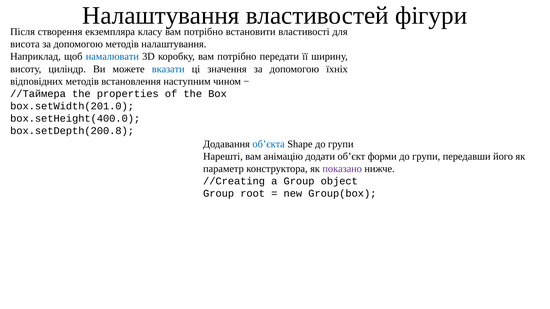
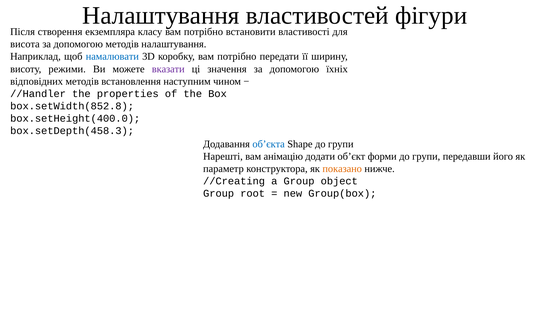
циліндр: циліндр -> режими
вказати colour: blue -> purple
//Таймера: //Таймера -> //Handler
box.setWidth(201.0: box.setWidth(201.0 -> box.setWidth(852.8
box.setDepth(200.8: box.setDepth(200.8 -> box.setDepth(458.3
показано colour: purple -> orange
